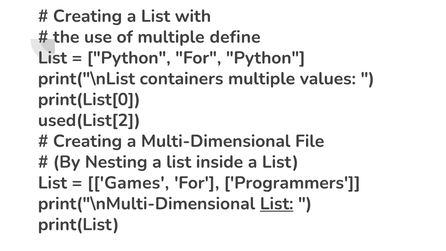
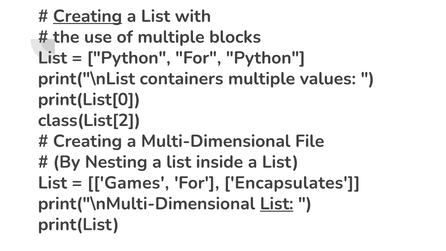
Creating at (88, 16) underline: none -> present
define: define -> blocks
used(List[2: used(List[2 -> class(List[2
Programmers: Programmers -> Encapsulates
